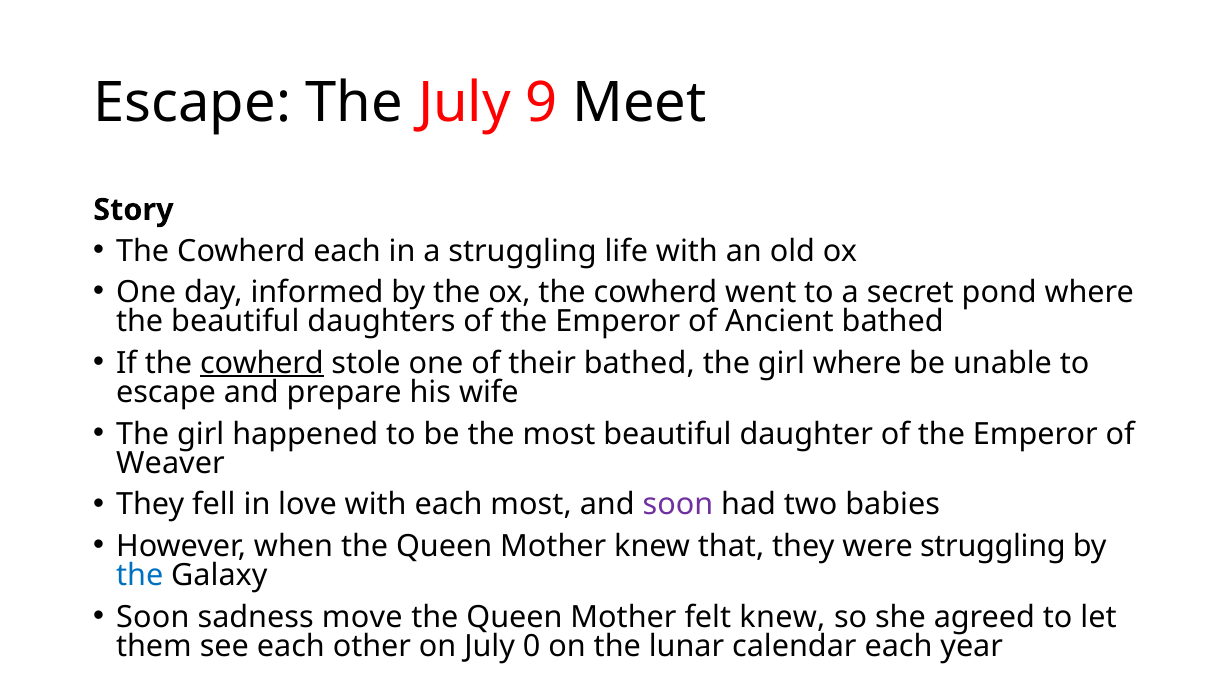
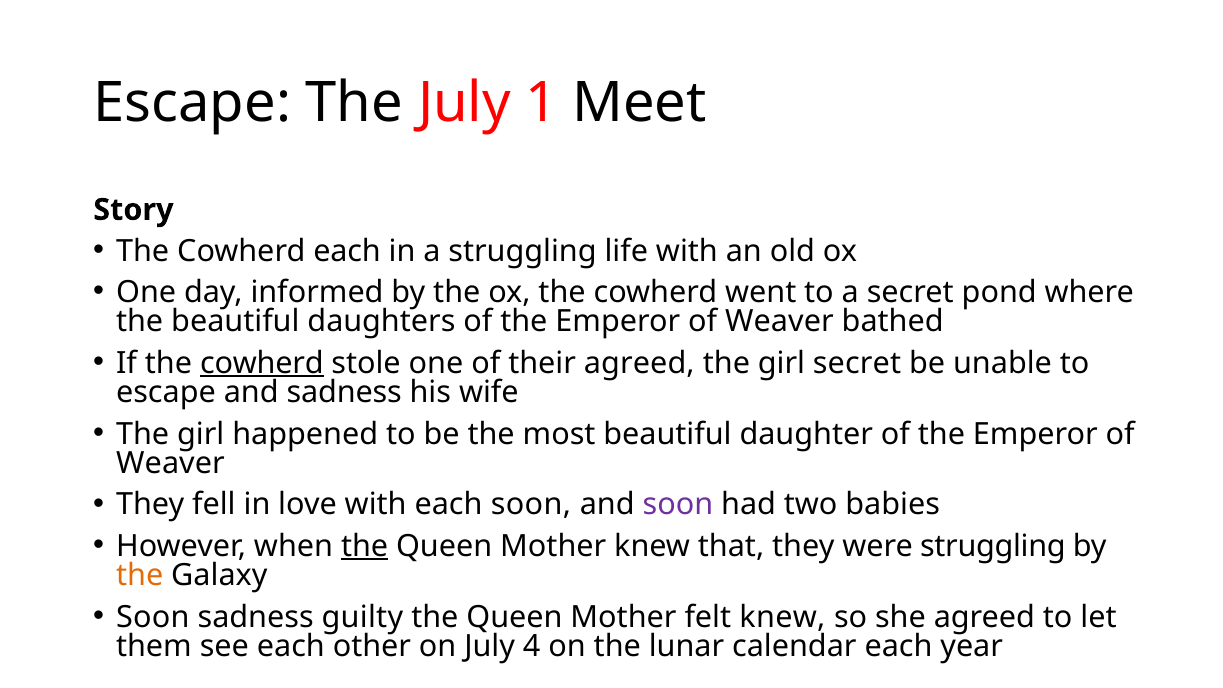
9: 9 -> 1
Ancient at (779, 322): Ancient -> Weaver
their bathed: bathed -> agreed
girl where: where -> secret
and prepare: prepare -> sadness
each most: most -> soon
the at (365, 546) underline: none -> present
the at (140, 576) colour: blue -> orange
move: move -> guilty
0: 0 -> 4
